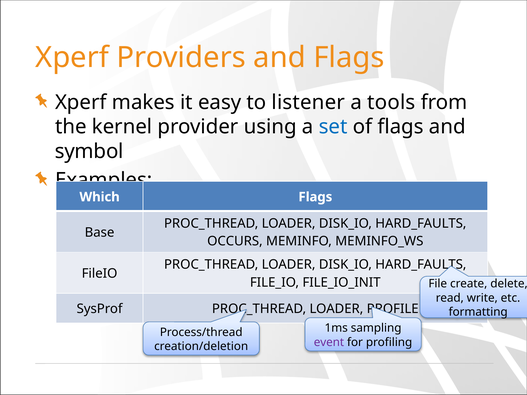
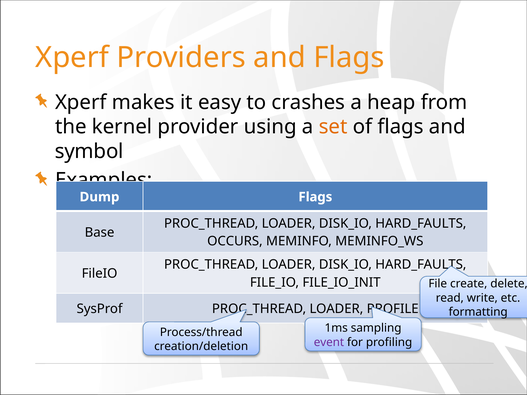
listener: listener -> crashes
tools: tools -> heap
set colour: blue -> orange
Which: Which -> Dump
